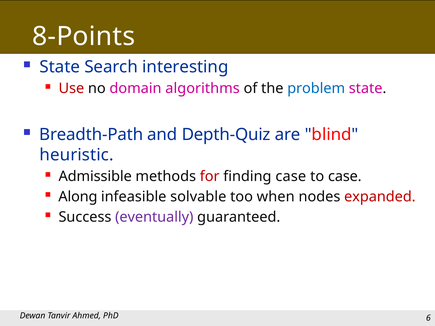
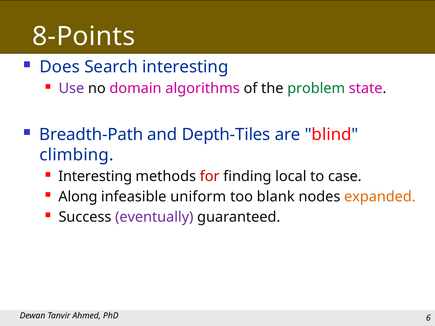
State at (60, 67): State -> Does
Use colour: red -> purple
problem colour: blue -> green
Depth-Quiz: Depth-Quiz -> Depth-Tiles
heuristic: heuristic -> climbing
Admissible at (95, 177): Admissible -> Interesting
finding case: case -> local
solvable: solvable -> uniform
when: when -> blank
expanded colour: red -> orange
